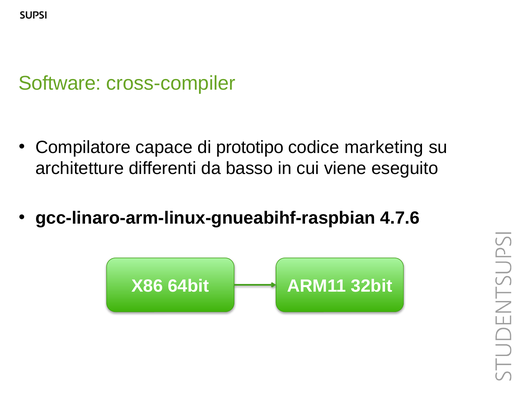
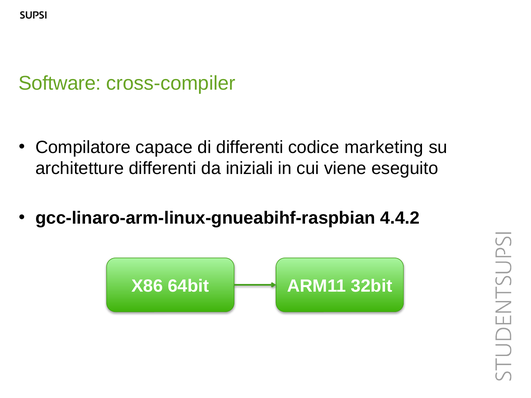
di prototipo: prototipo -> differenti
basso: basso -> iniziali
4.7.6: 4.7.6 -> 4.4.2
